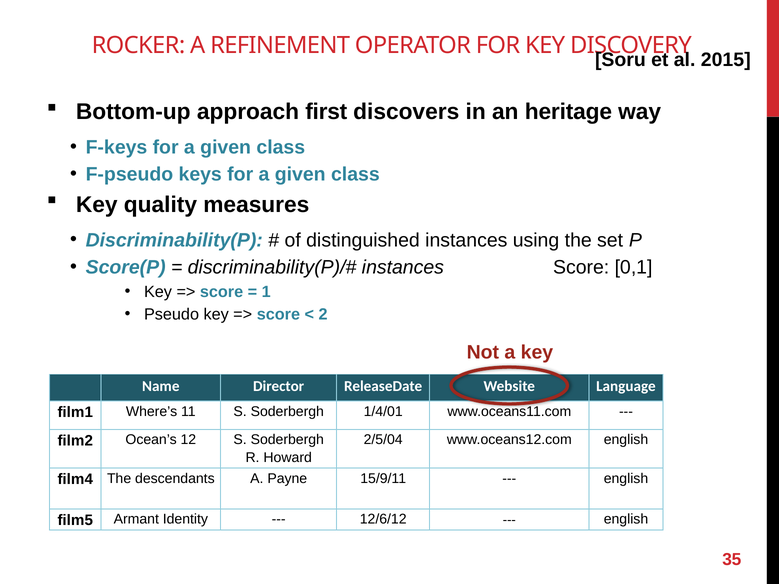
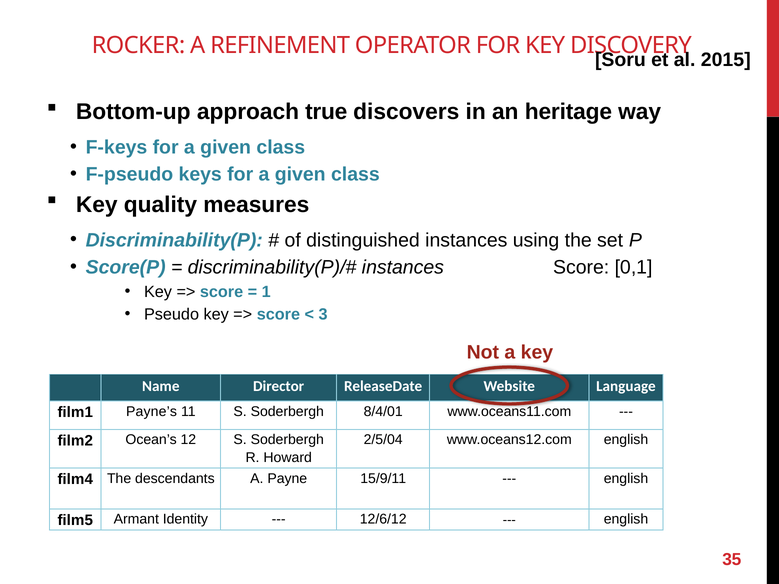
first: first -> true
2: 2 -> 3
Where’s: Where’s -> Payne’s
1/4/01: 1/4/01 -> 8/4/01
